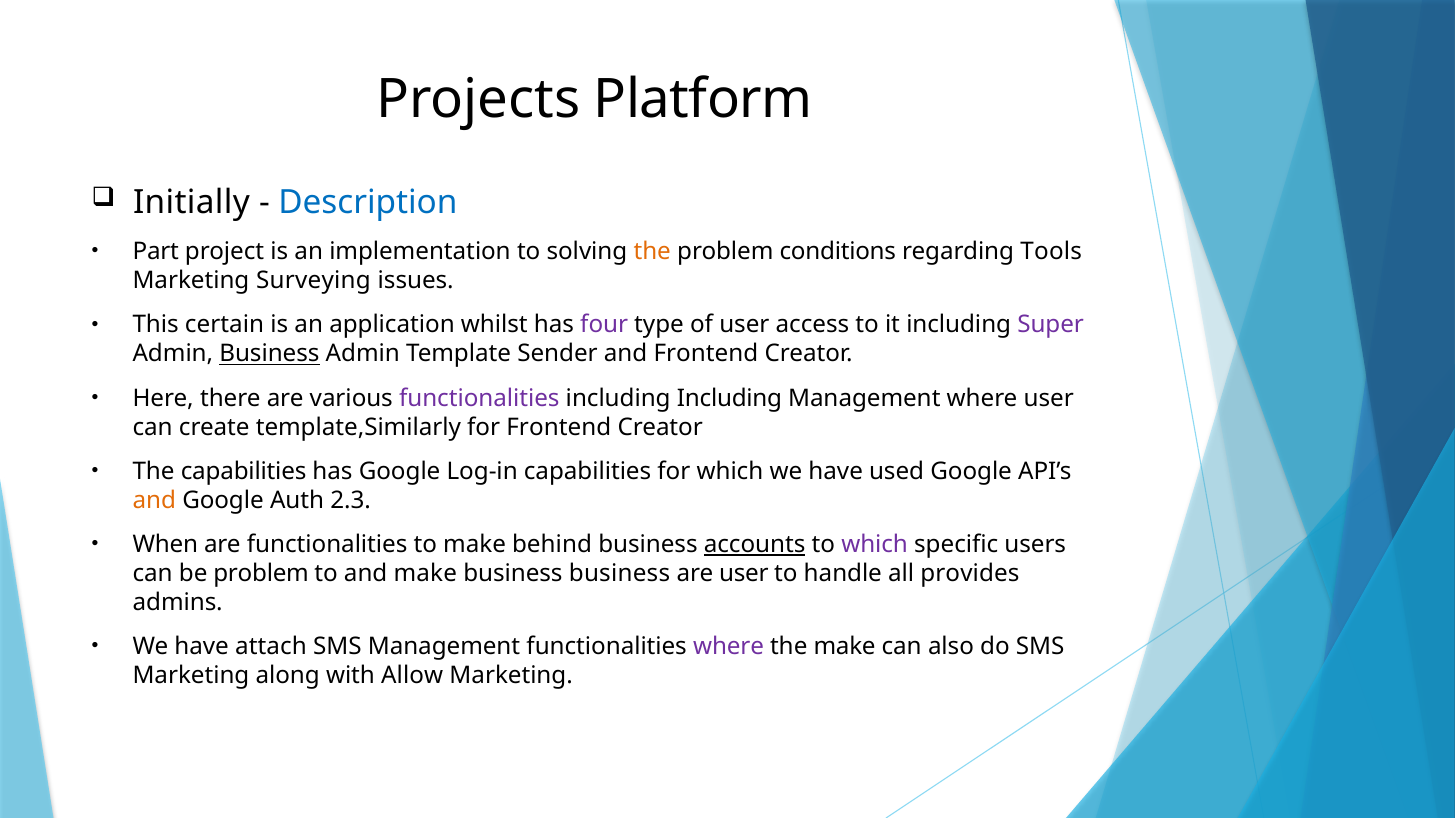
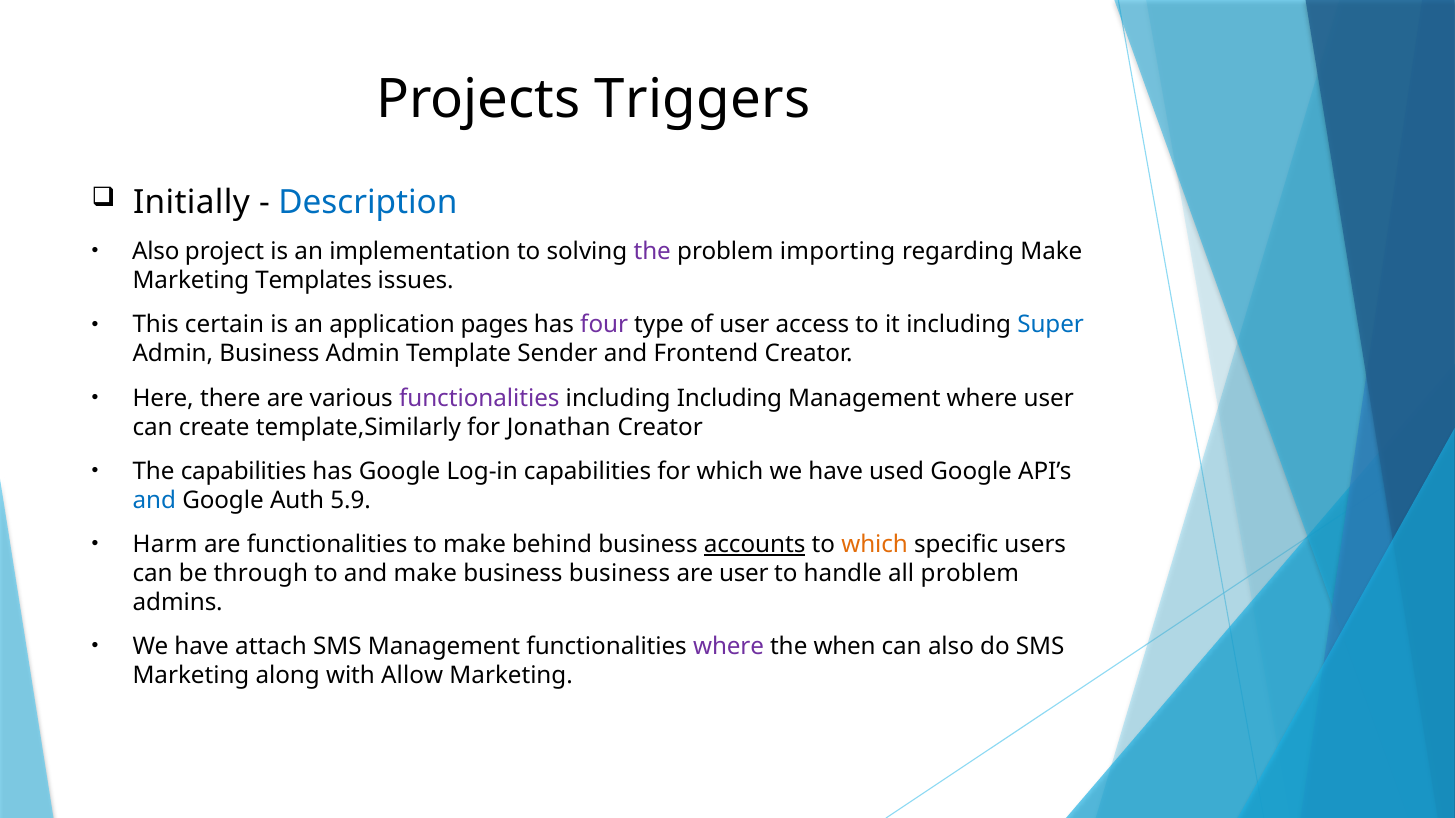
Platform: Platform -> Triggers
Part at (156, 252): Part -> Also
the at (652, 252) colour: orange -> purple
conditions: conditions -> importing
regarding Tools: Tools -> Make
Surveying: Surveying -> Templates
whilst: whilst -> pages
Super colour: purple -> blue
Business at (269, 354) underline: present -> none
for Frontend: Frontend -> Jonathan
and at (154, 501) colour: orange -> blue
2.3: 2.3 -> 5.9
When: When -> Harm
which at (875, 545) colour: purple -> orange
be problem: problem -> through
all provides: provides -> problem
the make: make -> when
